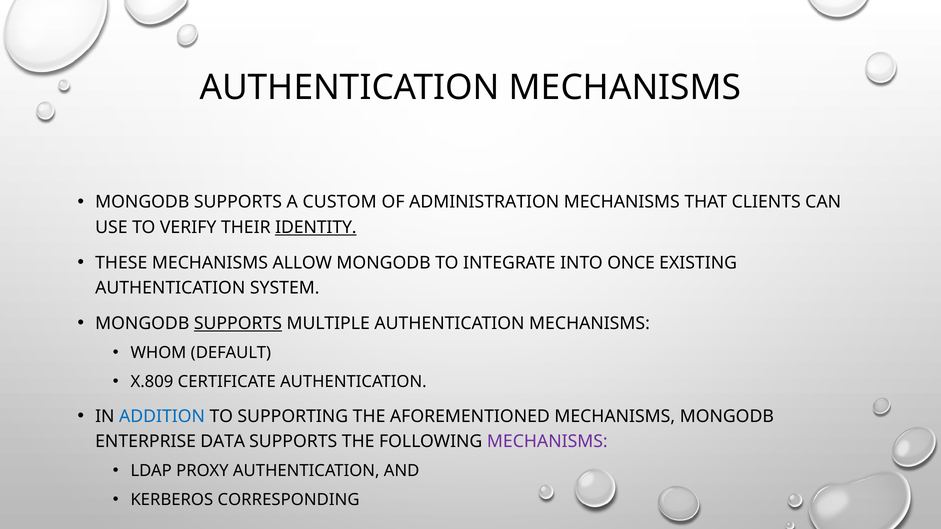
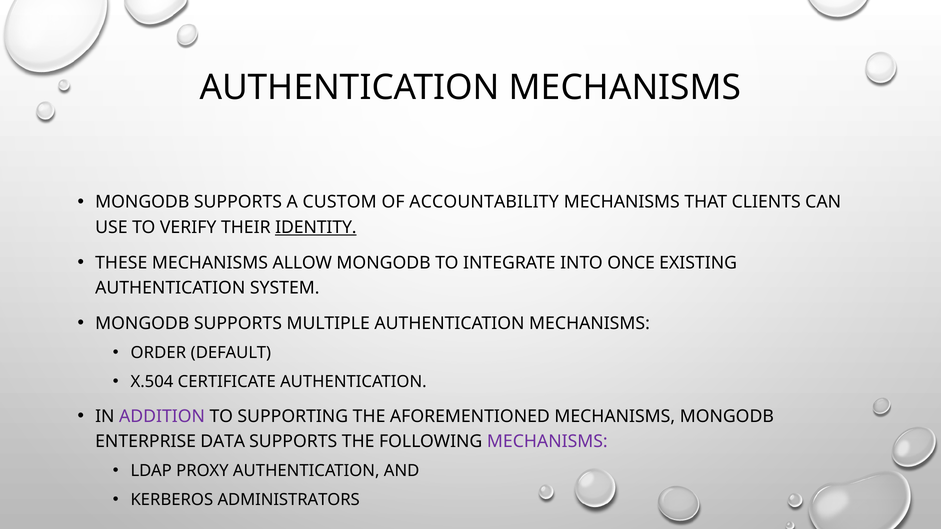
ADMINISTRATION: ADMINISTRATION -> ACCOUNTABILITY
SUPPORTS at (238, 323) underline: present -> none
WHOM: WHOM -> ORDER
X.809: X.809 -> X.504
ADDITION colour: blue -> purple
CORRESPONDING: CORRESPONDING -> ADMINISTRATORS
